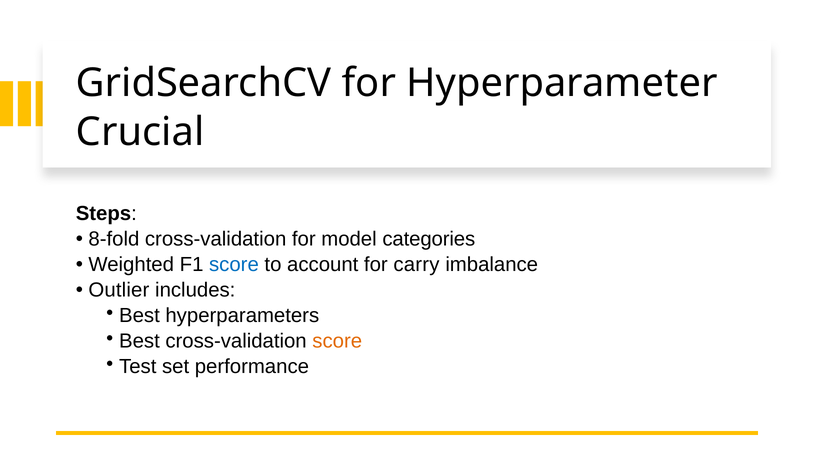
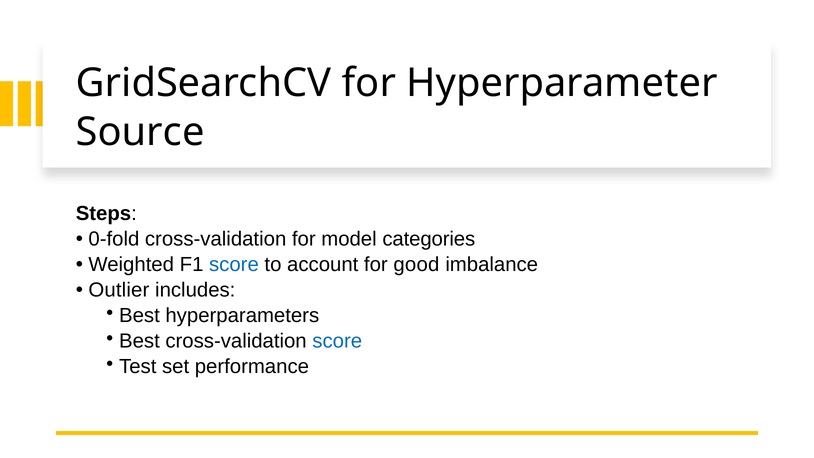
Crucial: Crucial -> Source
8-fold: 8-fold -> 0-fold
carry: carry -> good
score at (337, 341) colour: orange -> blue
